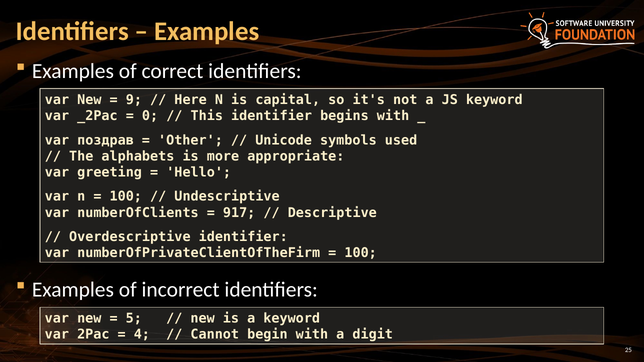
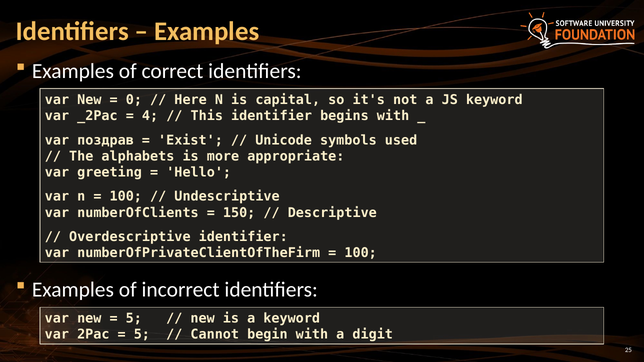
9: 9 -> 0
0: 0 -> 4
Other: Other -> Exist
917: 917 -> 150
4 at (142, 335): 4 -> 5
